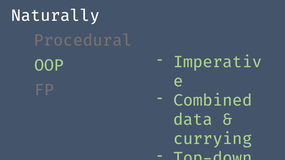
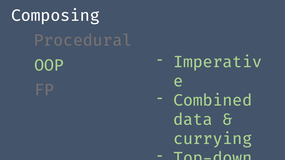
Naturally: Naturally -> Composing
